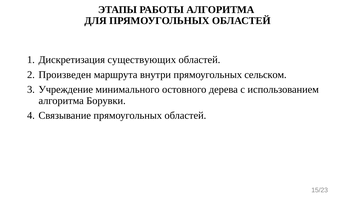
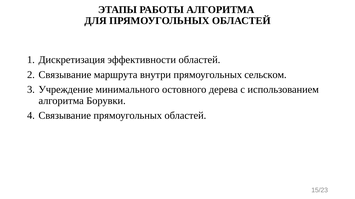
существующих: существующих -> эффективности
Произведен at (65, 75): Произведен -> Связывание
